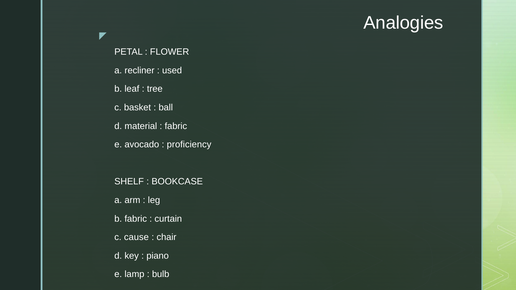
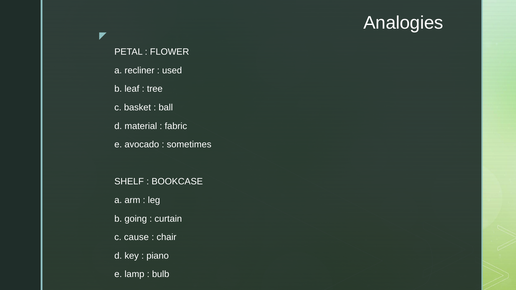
proficiency: proficiency -> sometimes
b fabric: fabric -> going
